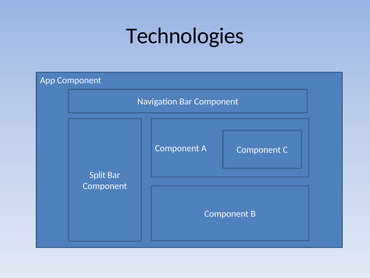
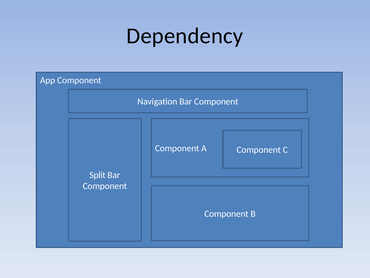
Technologies: Technologies -> Dependency
